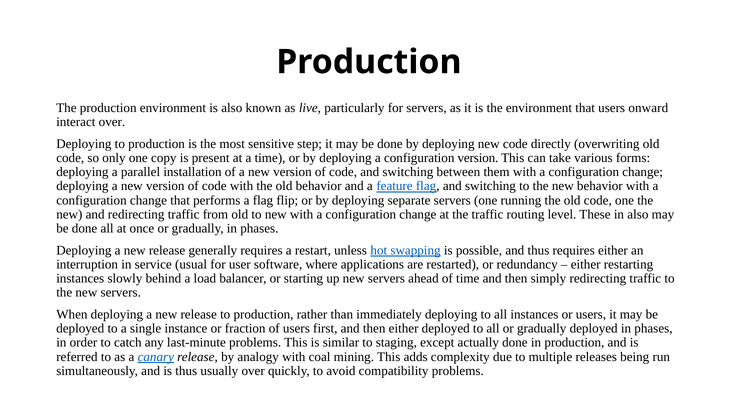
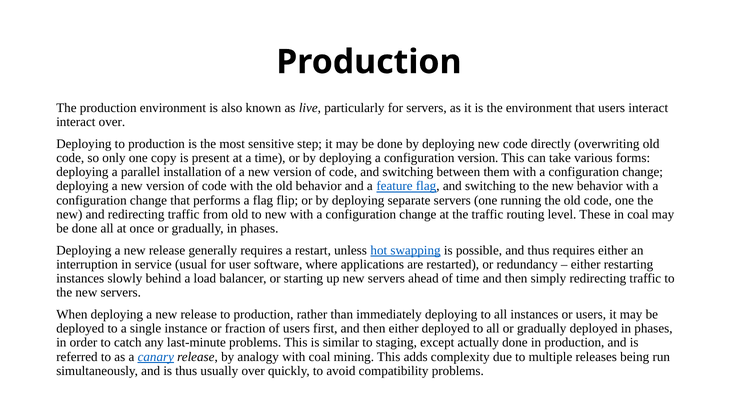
users onward: onward -> interact
in also: also -> coal
